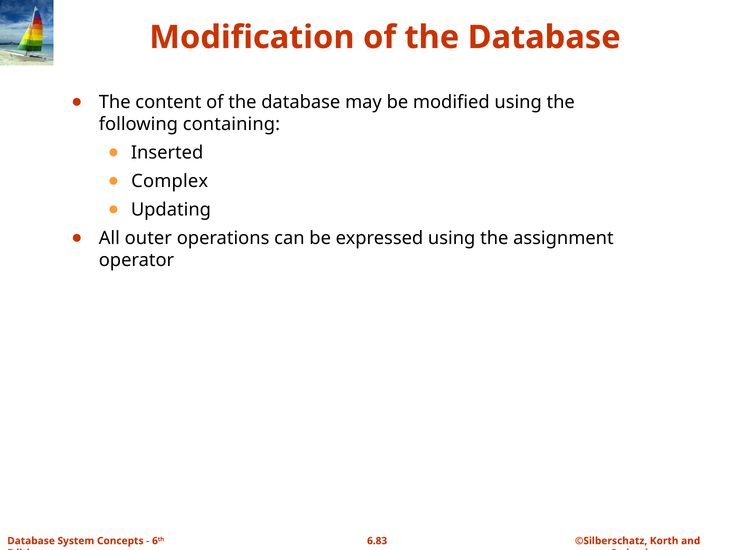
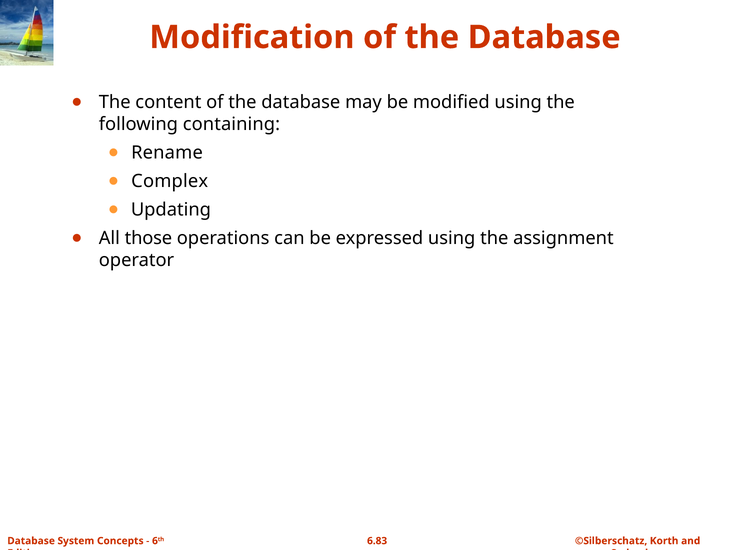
Inserted: Inserted -> Rename
outer: outer -> those
